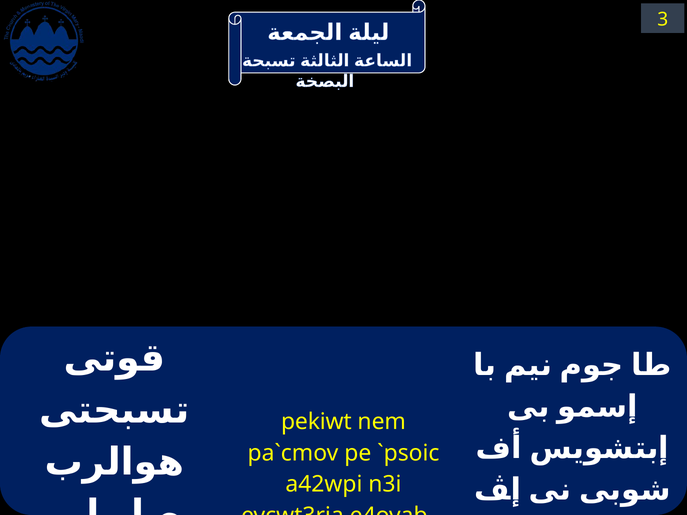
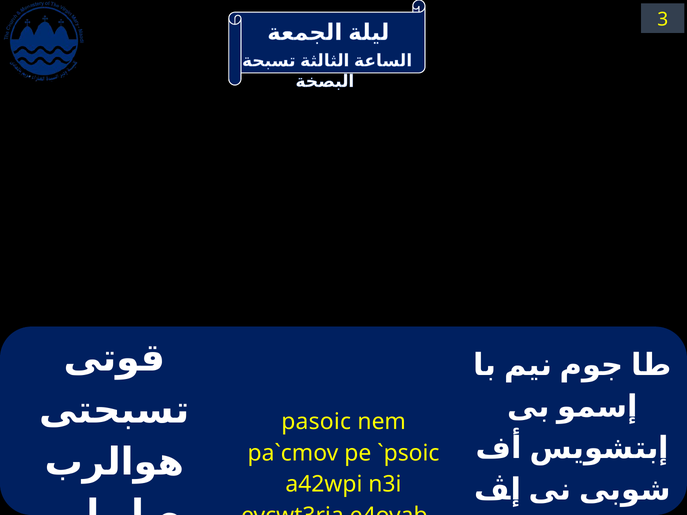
pekiwt: pekiwt -> pasoic
